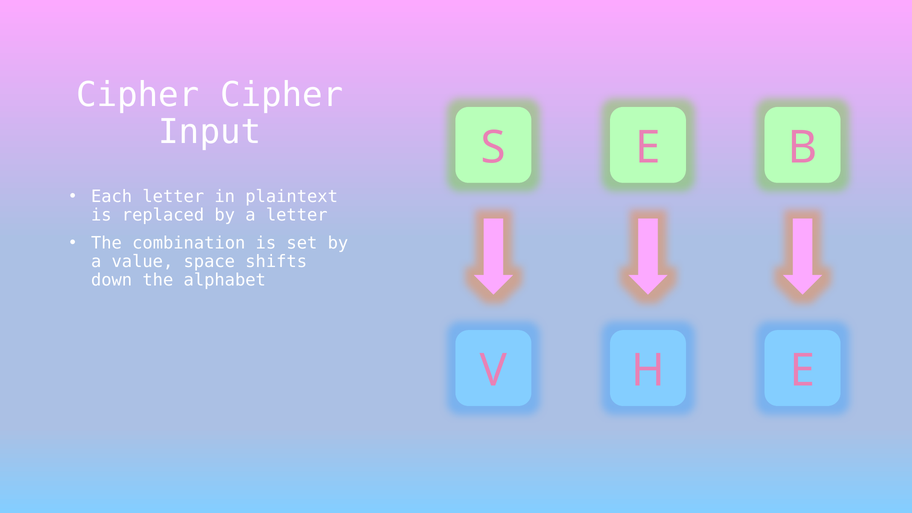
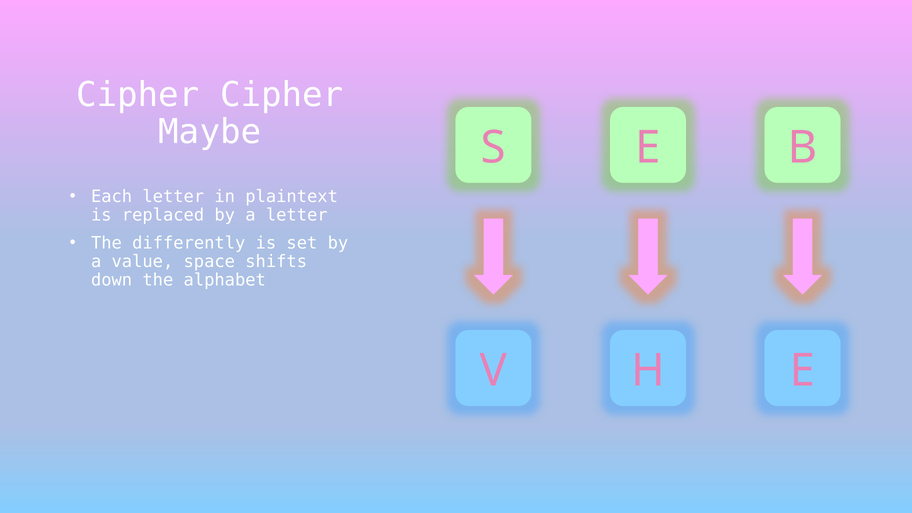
Input: Input -> Maybe
combination: combination -> differently
